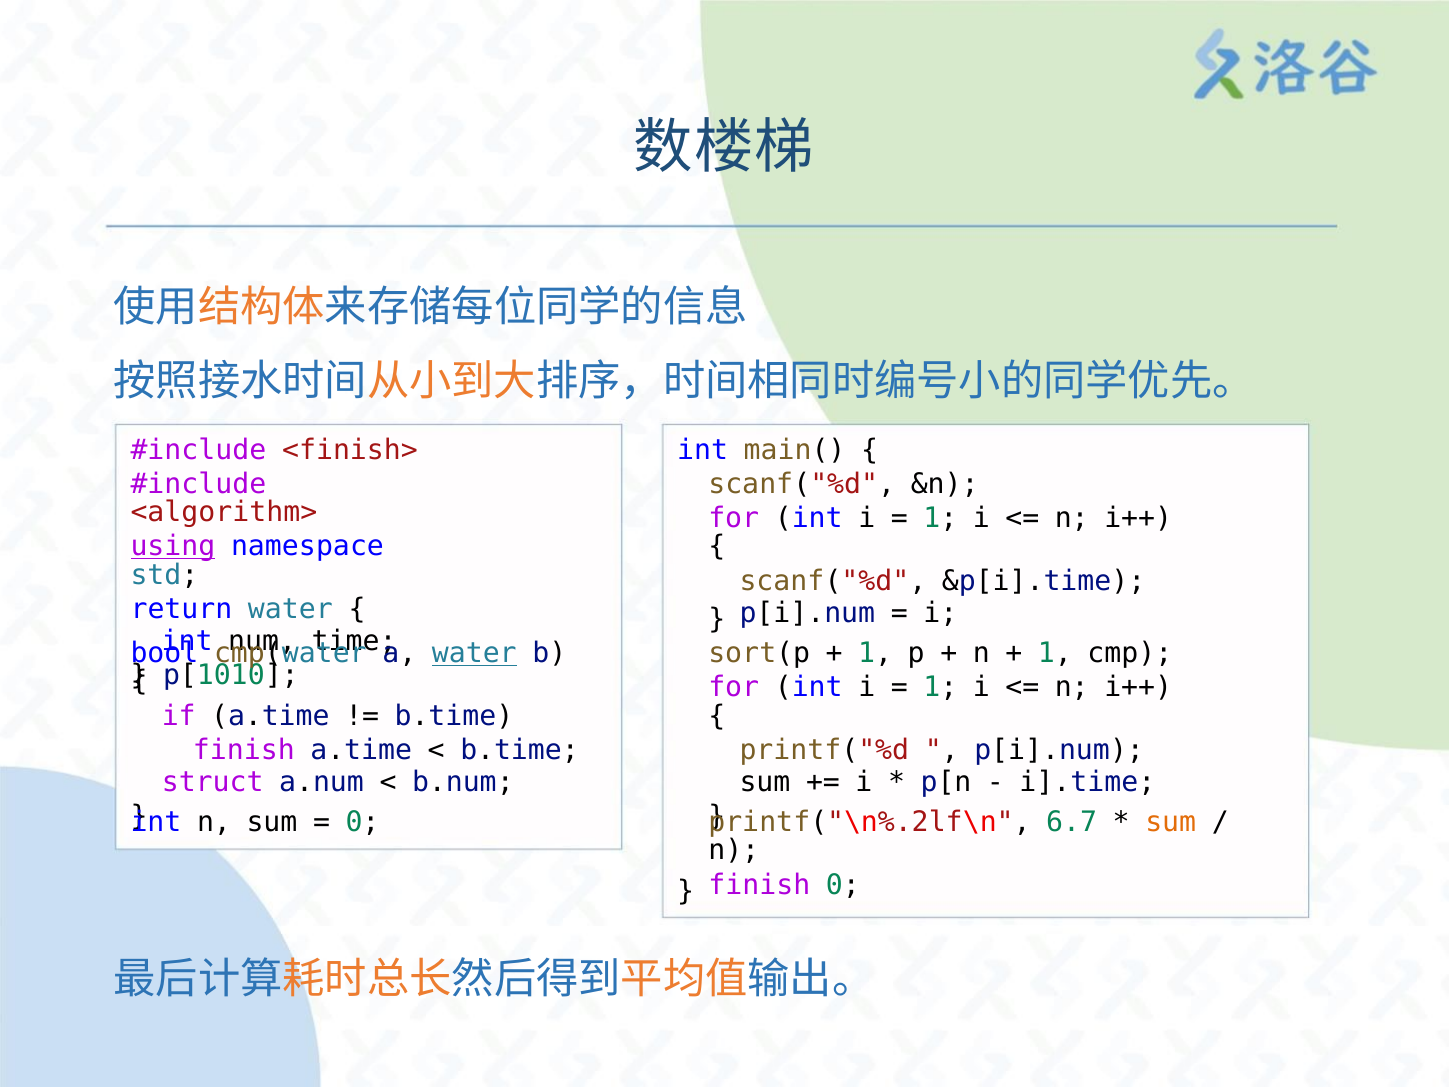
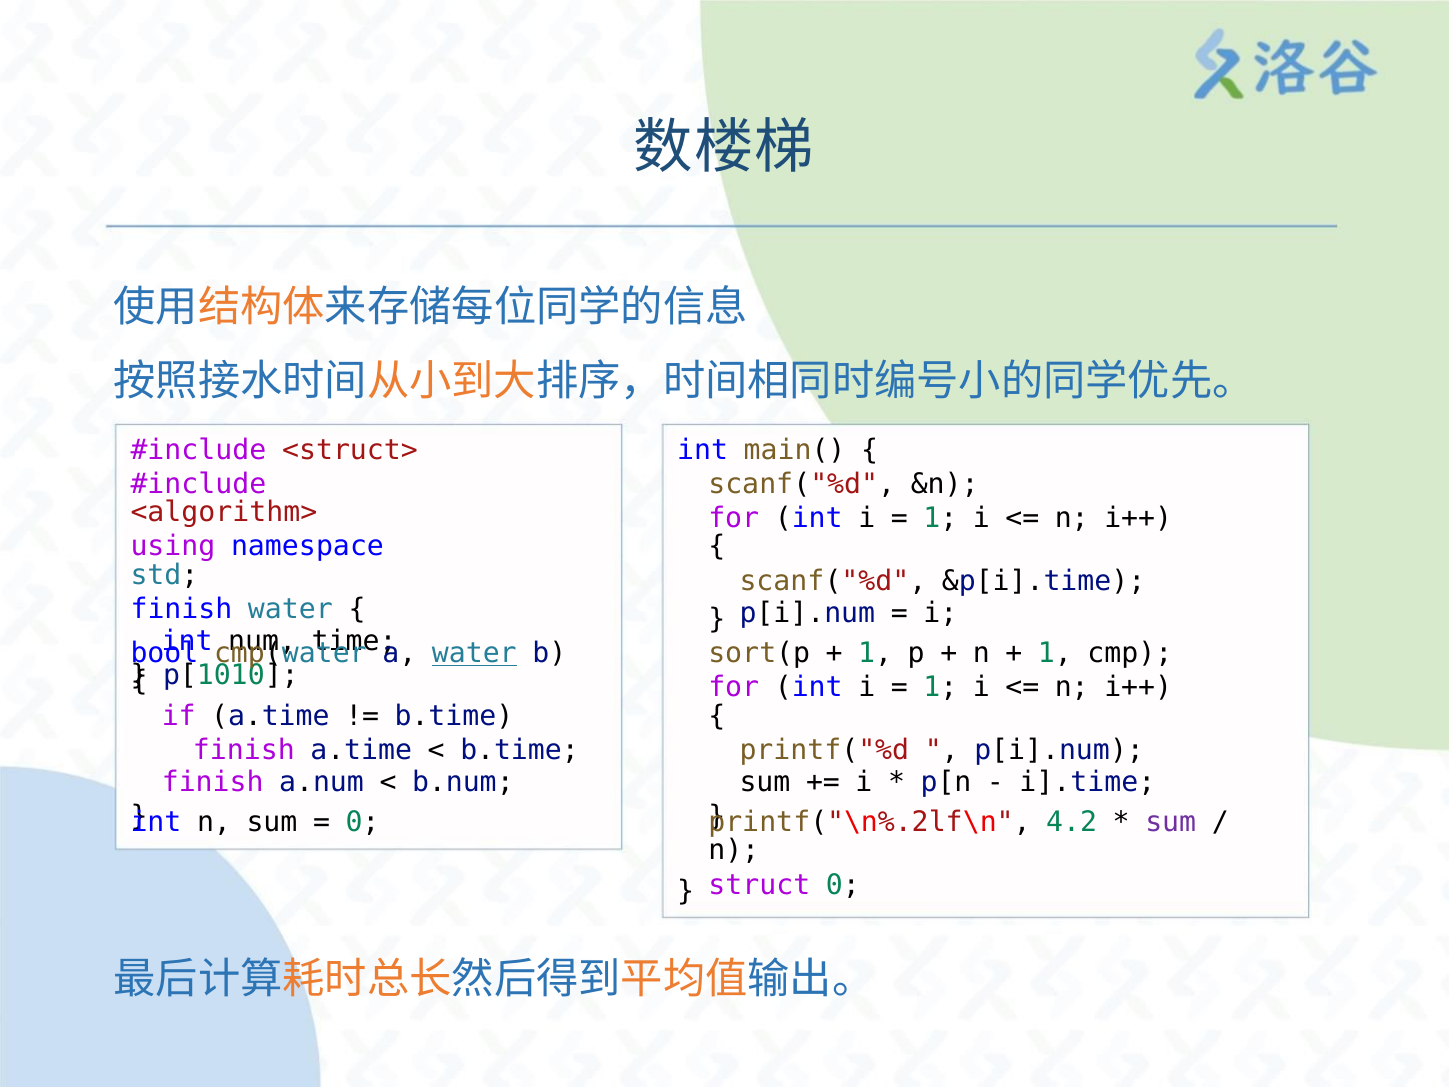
<finish>: <finish> -> <struct>
using underline: present -> none
return at (181, 609): return -> finish
struct at (213, 782): struct -> finish
6.7: 6.7 -> 4.2
sum at (1171, 822) colour: orange -> purple
finish at (759, 885): finish -> struct
